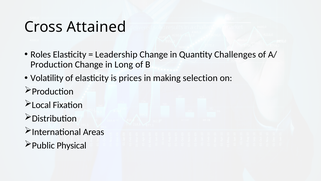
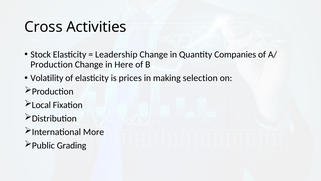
Attained: Attained -> Activities
Roles: Roles -> Stock
Challenges: Challenges -> Companies
Long: Long -> Here
Areas: Areas -> More
Physical: Physical -> Grading
